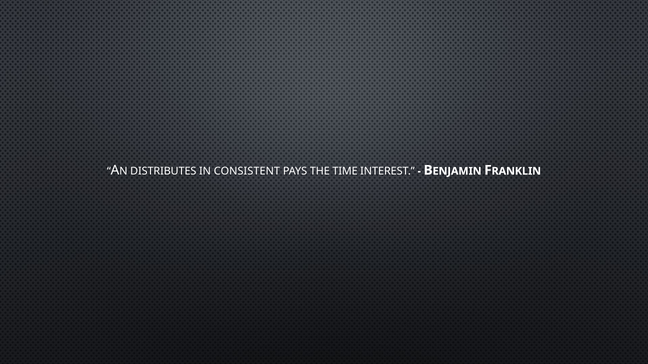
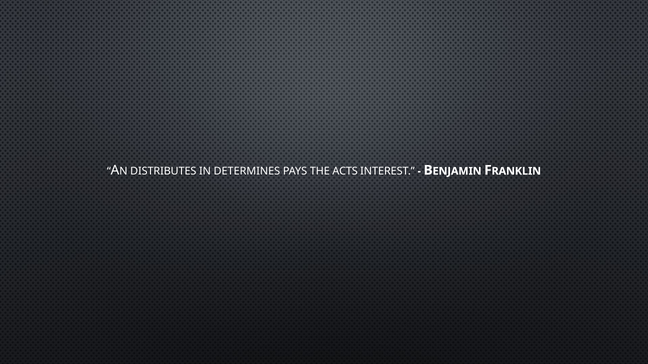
CONSISTENT: CONSISTENT -> DETERMINES
TIME: TIME -> ACTS
